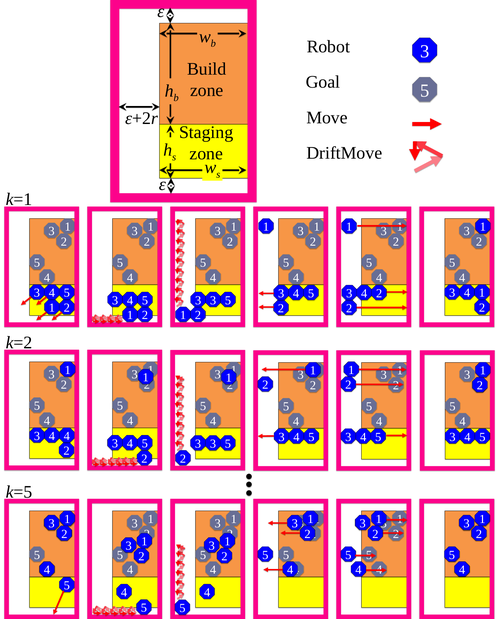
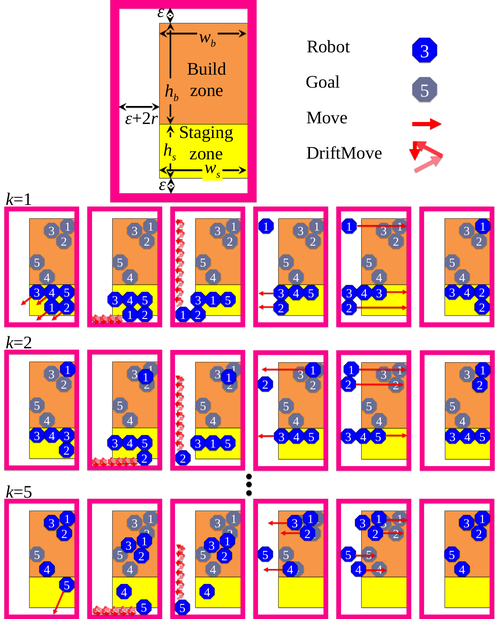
3 4 1: 1 -> 2
2 at (379, 293): 2 -> 3
3 at (213, 300): 3 -> 1
4 at (67, 436): 4 -> 3
3 at (213, 444): 3 -> 1
